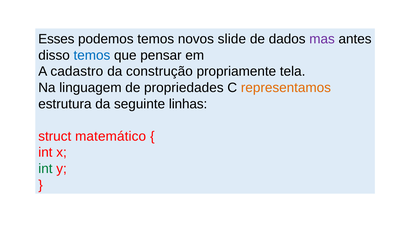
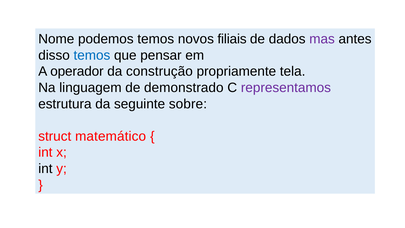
Esses: Esses -> Nome
slide: slide -> filiais
cadastro: cadastro -> operador
propriedades: propriedades -> demonstrado
representamos colour: orange -> purple
linhas: linhas -> sobre
int at (45, 169) colour: green -> black
